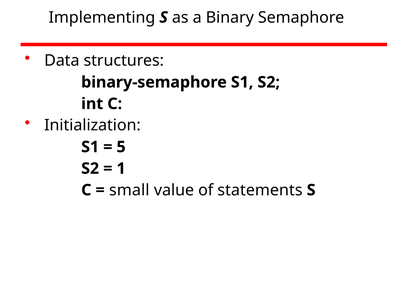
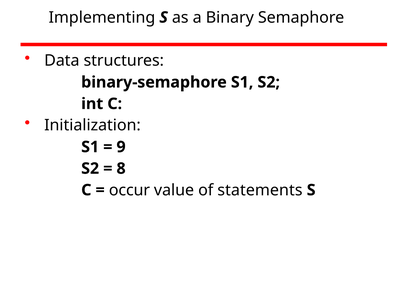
5: 5 -> 9
1: 1 -> 8
small: small -> occur
